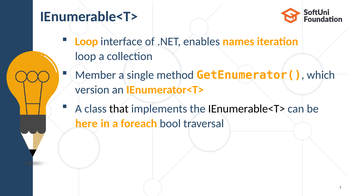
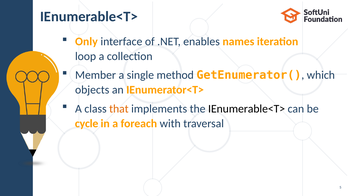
Loop at (87, 41): Loop -> Only
version: version -> objects
that colour: black -> orange
here: here -> cycle
bool: bool -> with
